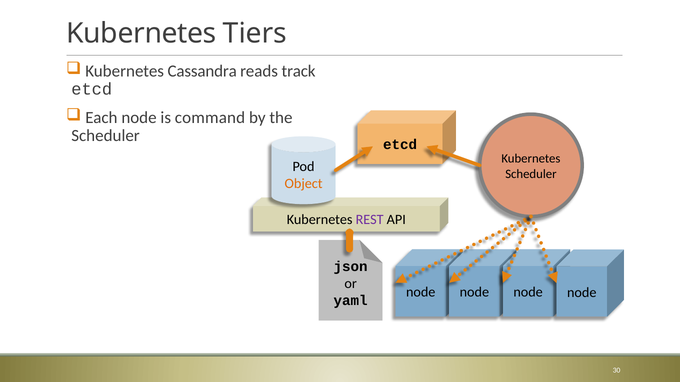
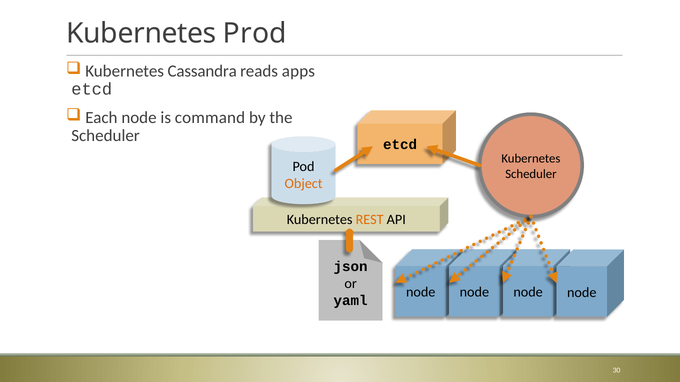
Tiers: Tiers -> Prod
track: track -> apps
REST colour: purple -> orange
